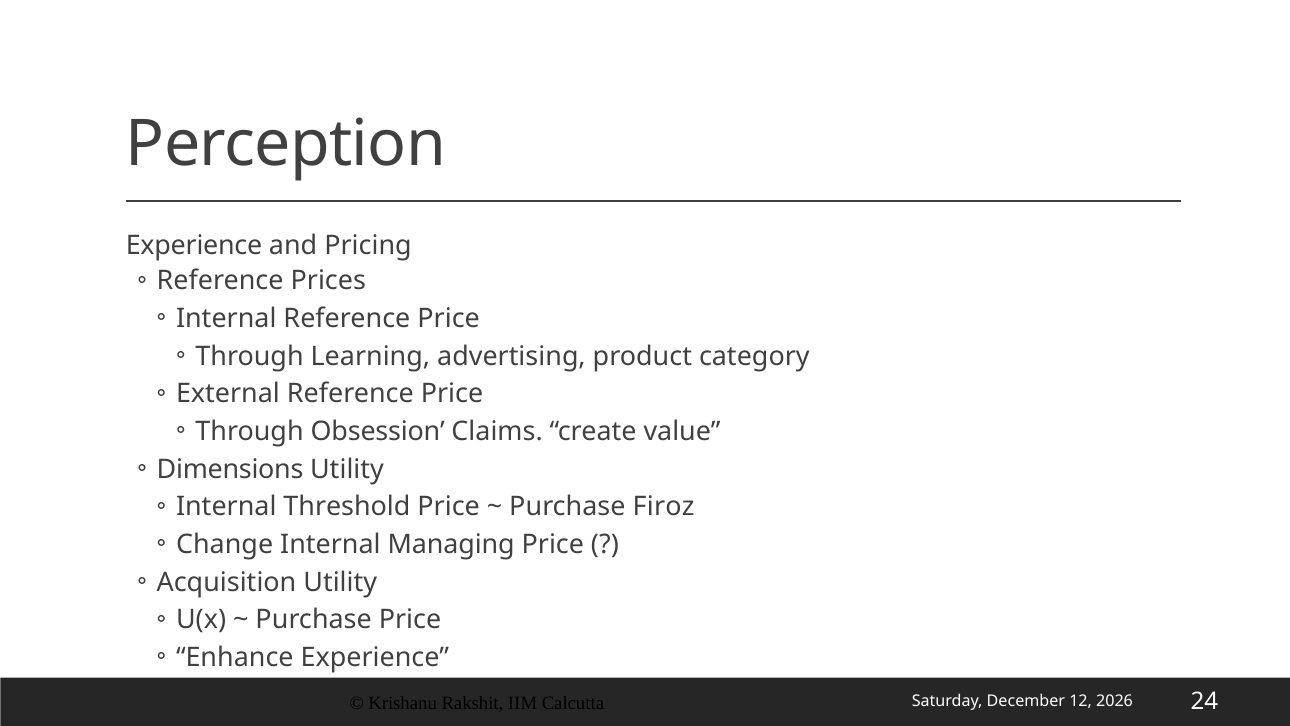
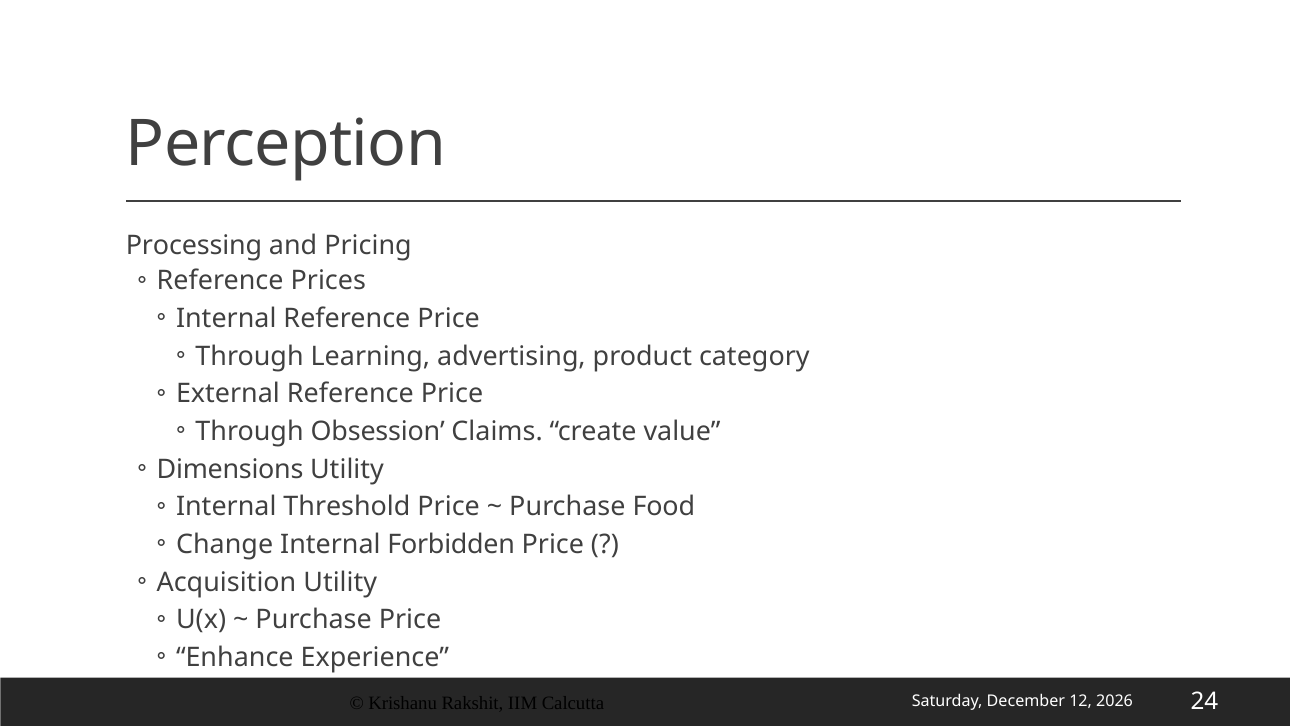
Experience at (194, 246): Experience -> Processing
Firoz: Firoz -> Food
Managing: Managing -> Forbidden
